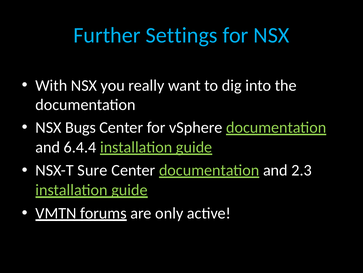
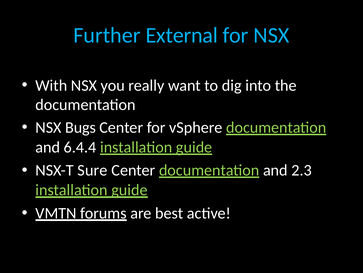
Settings: Settings -> External
only: only -> best
